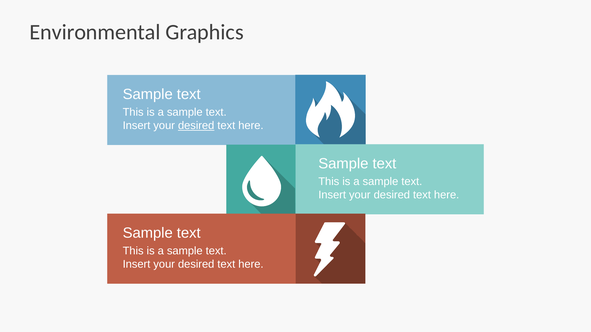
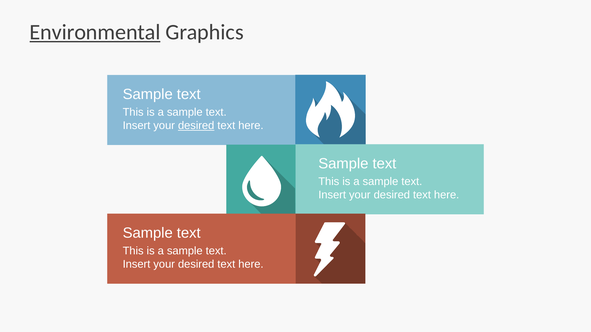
Environmental underline: none -> present
